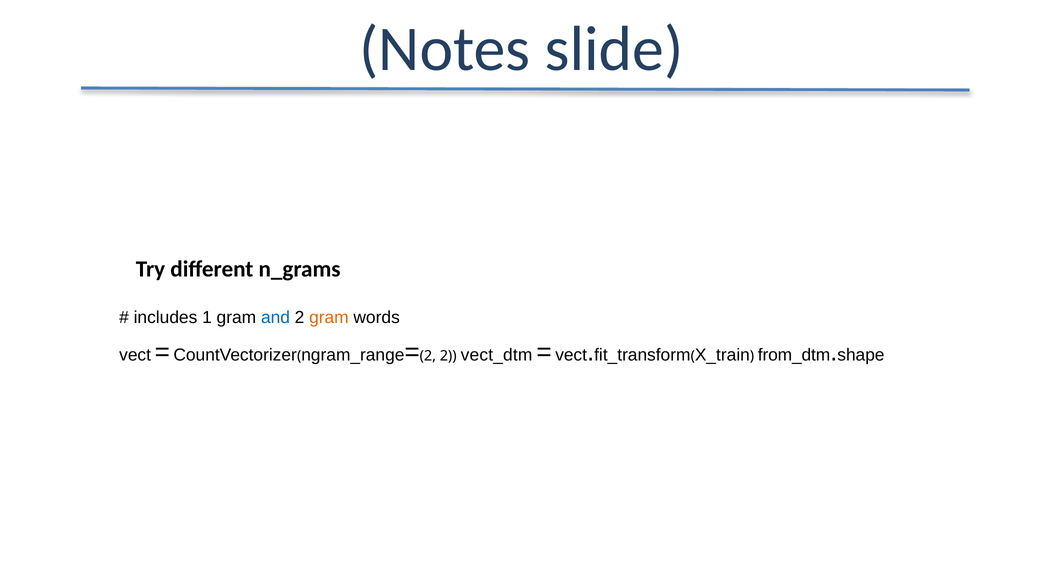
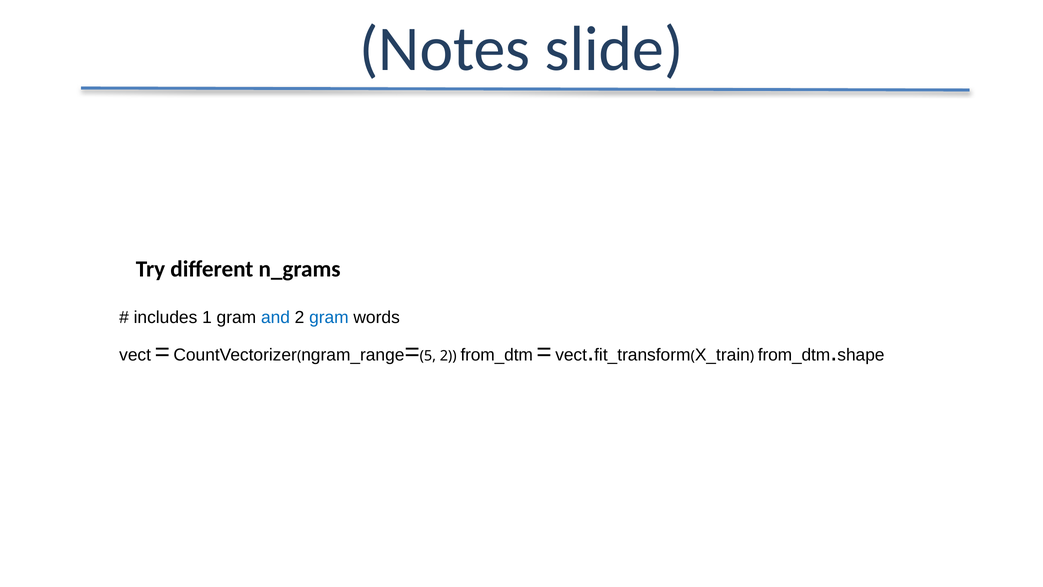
gram at (329, 317) colour: orange -> blue
2 at (428, 356): 2 -> 5
2 vect_dtm: vect_dtm -> from_dtm
